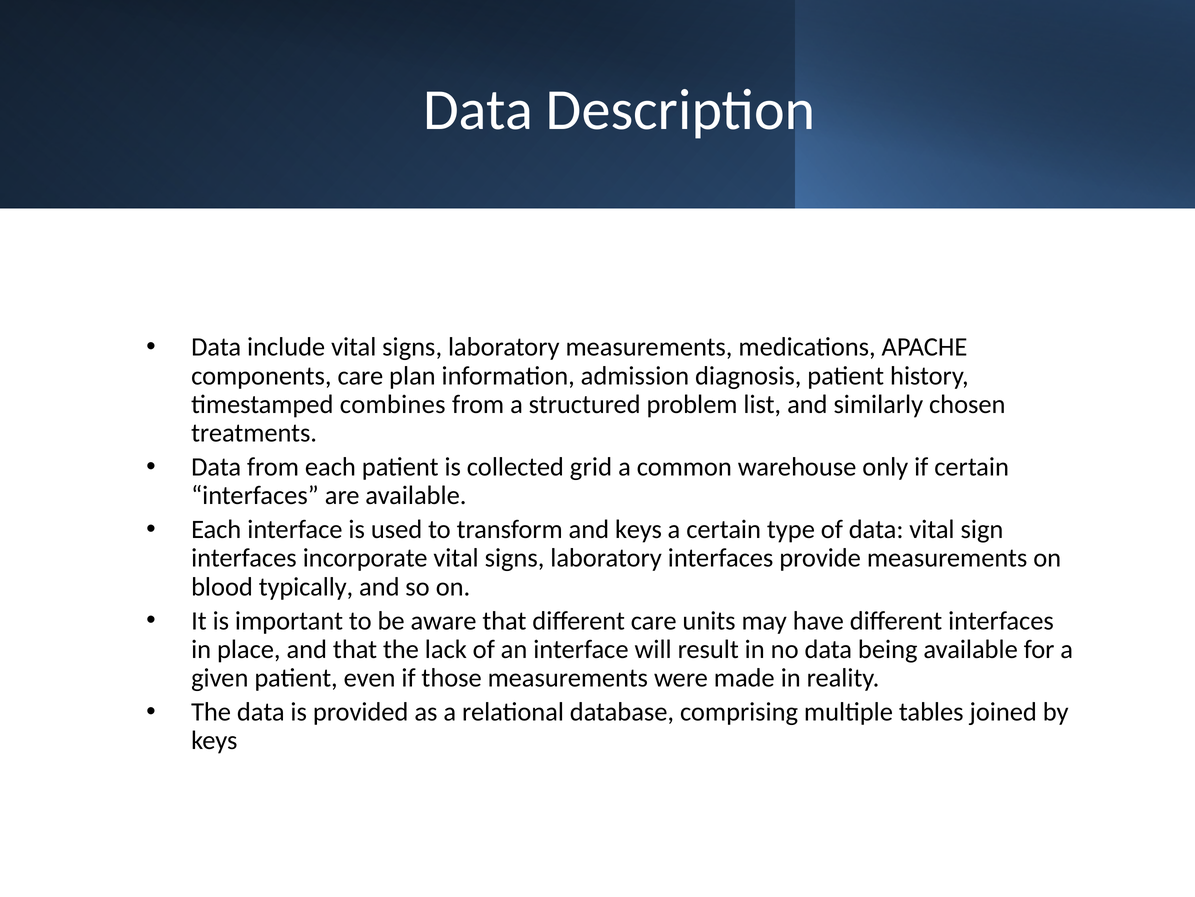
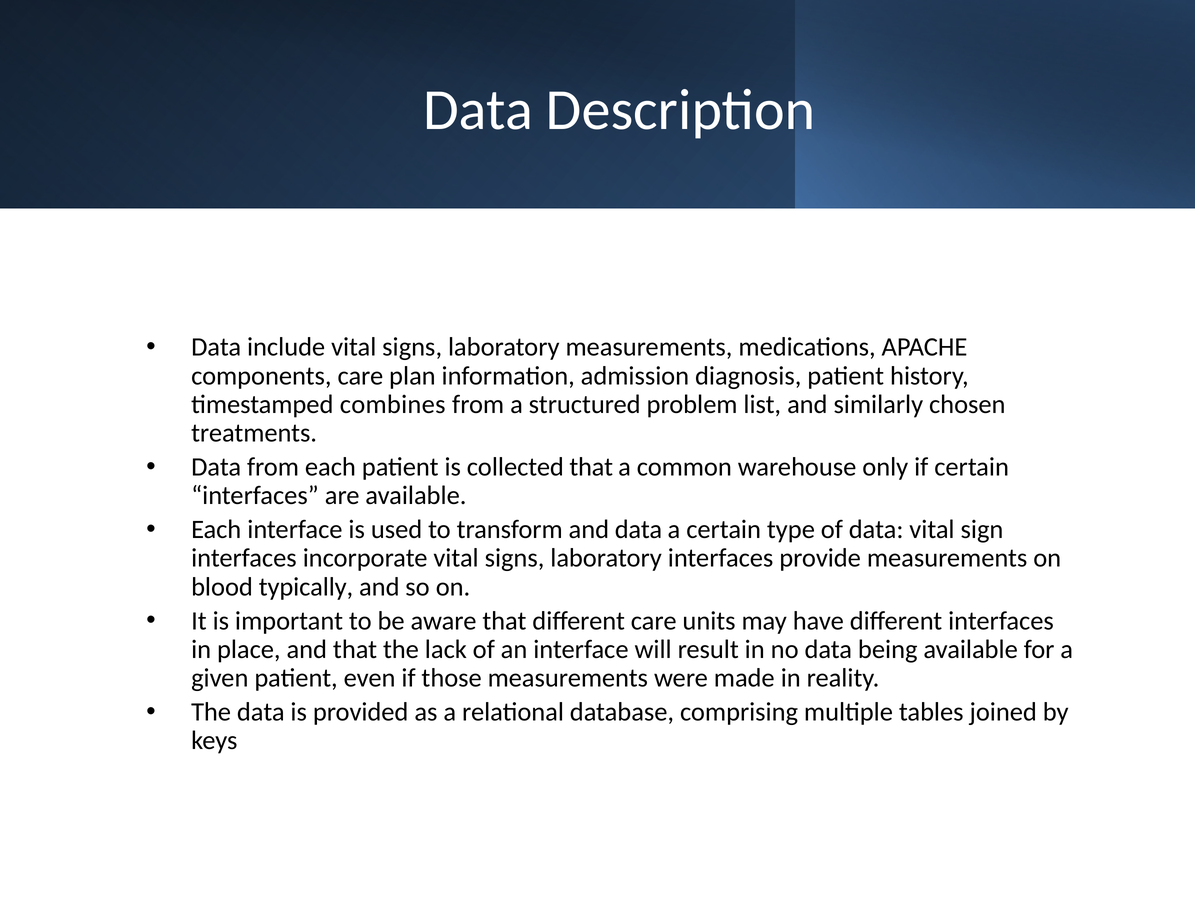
collected grid: grid -> that
and keys: keys -> data
